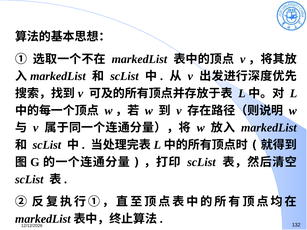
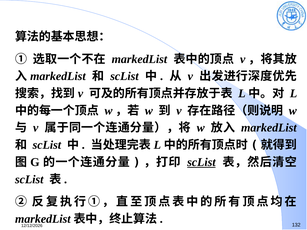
scList at (201, 162) underline: none -> present
